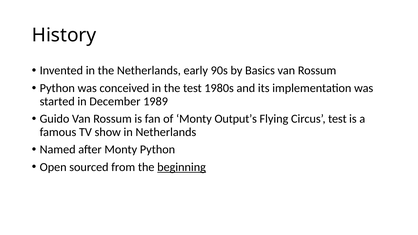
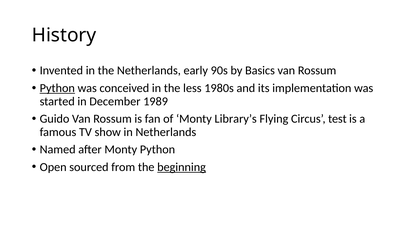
Python at (57, 88) underline: none -> present
the test: test -> less
Output’s: Output’s -> Library’s
